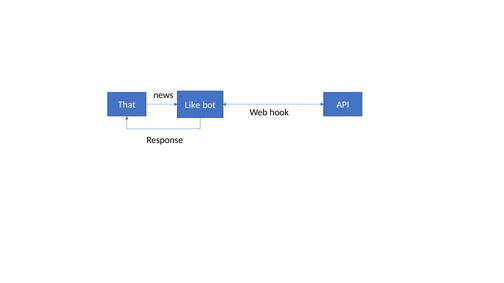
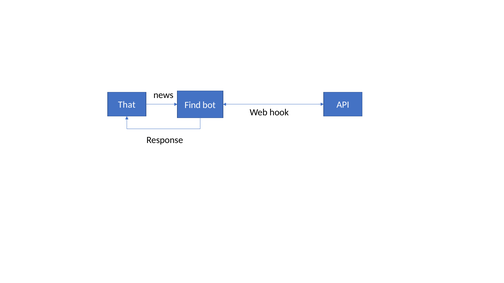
Like: Like -> Find
